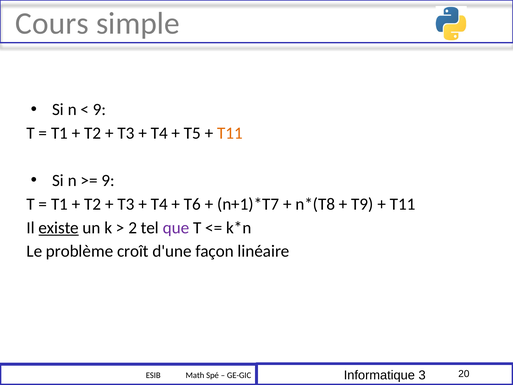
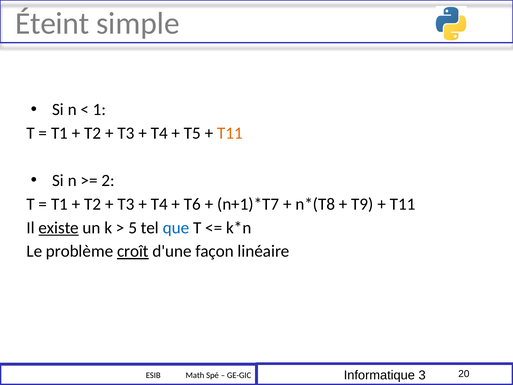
Cours: Cours -> Éteint
9 at (100, 110): 9 -> 1
9 at (108, 180): 9 -> 2
2: 2 -> 5
que colour: purple -> blue
croît underline: none -> present
